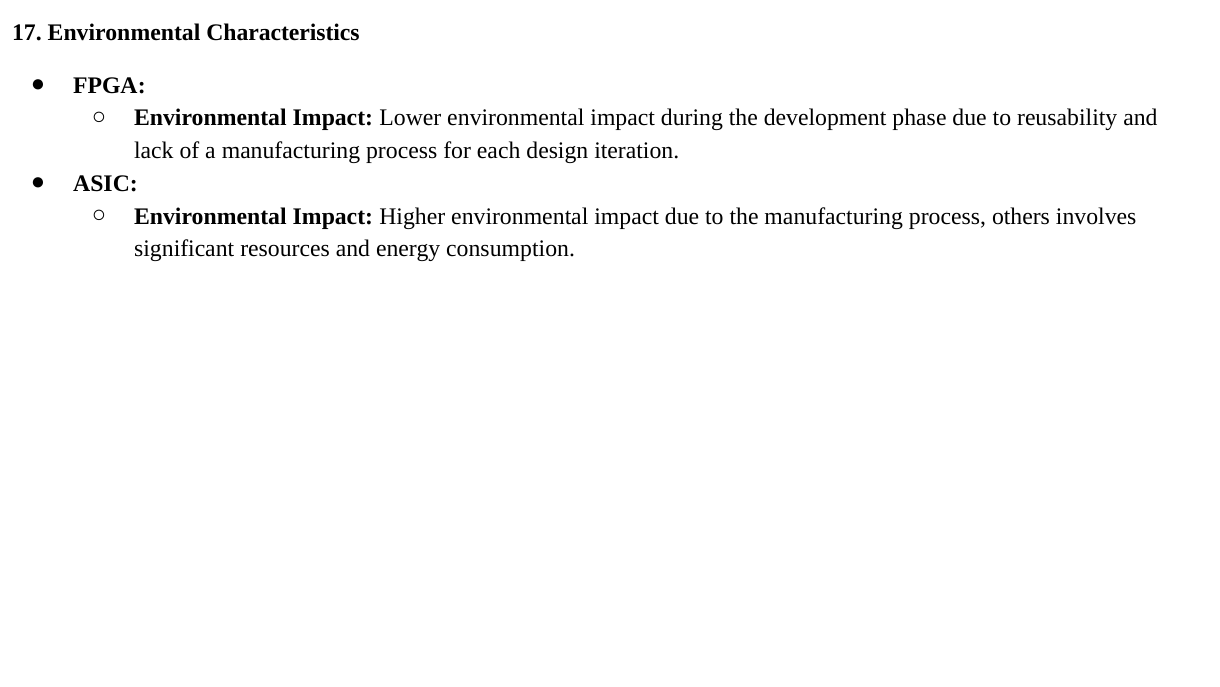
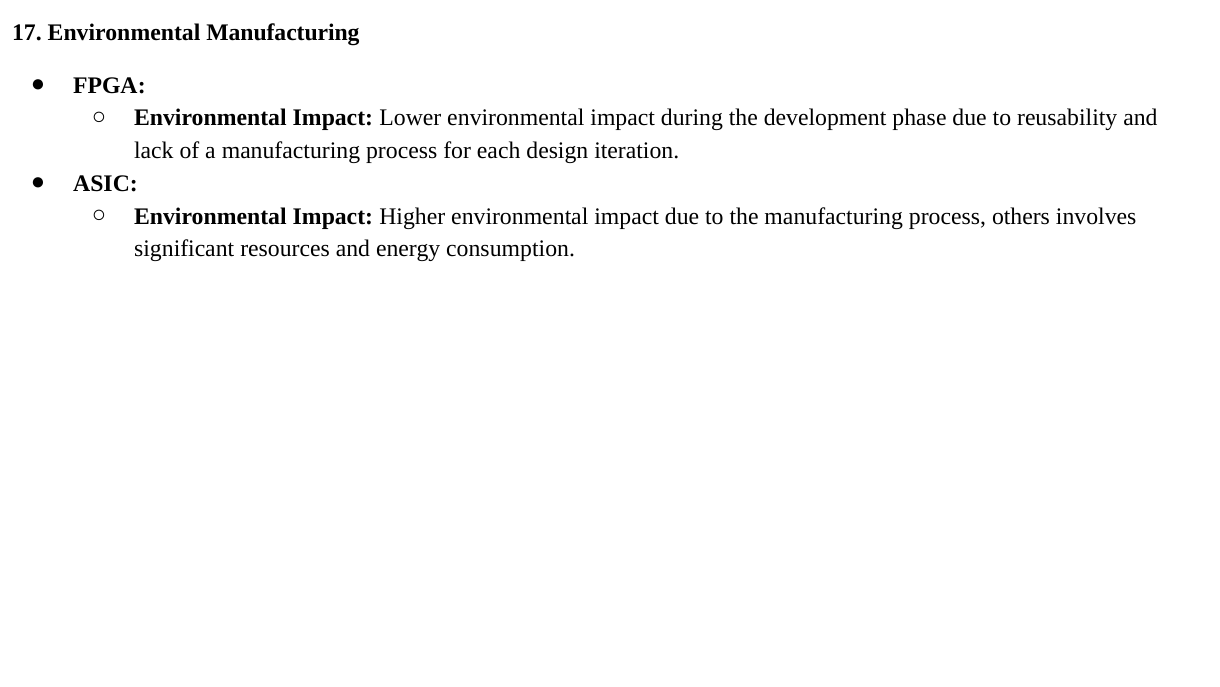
Environmental Characteristics: Characteristics -> Manufacturing
